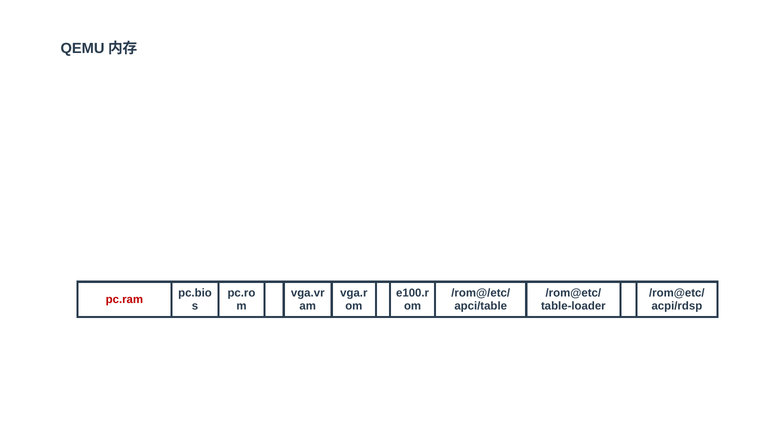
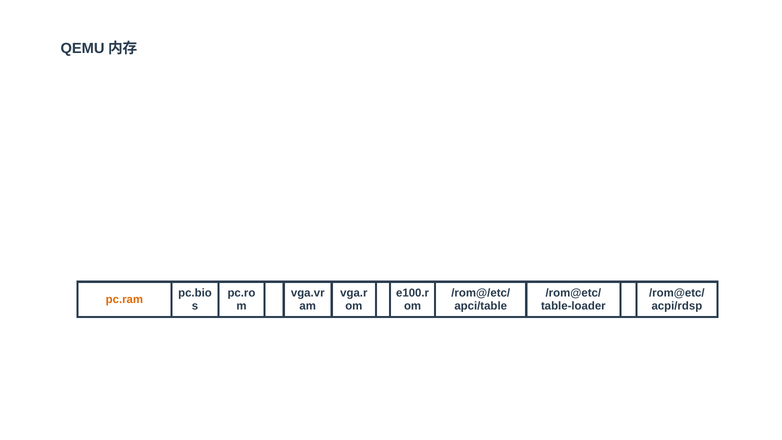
pc.ram colour: red -> orange
